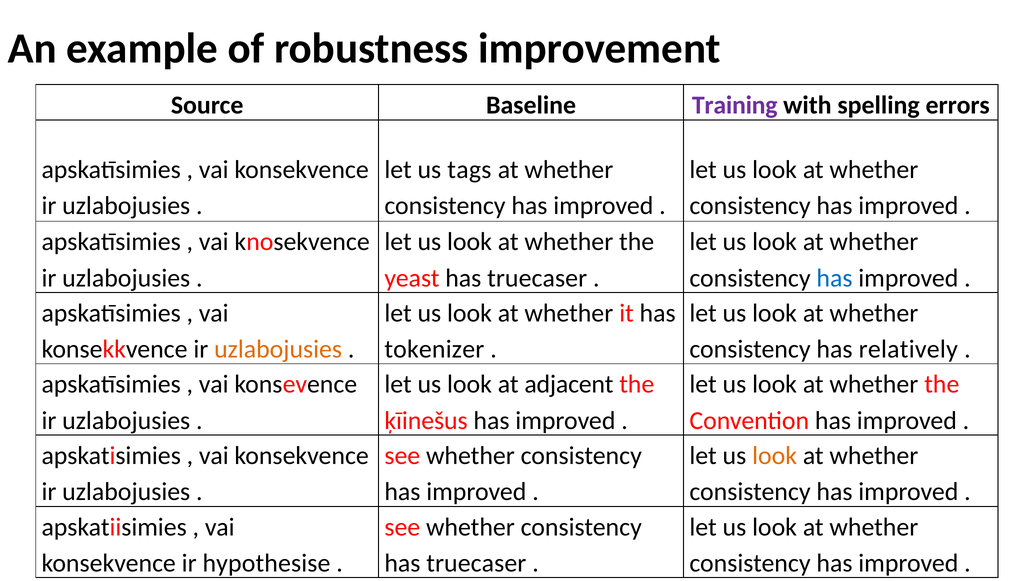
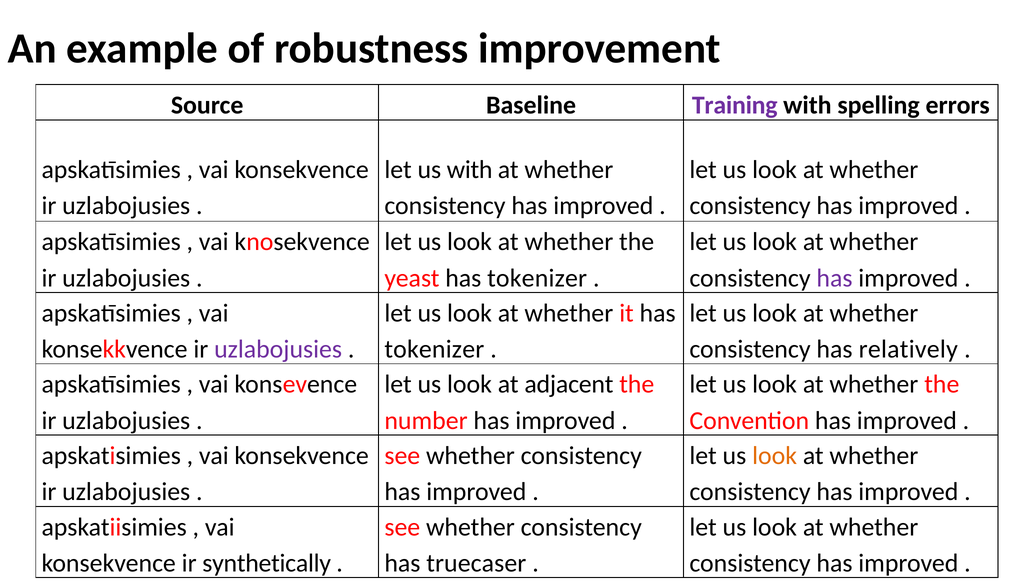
us tags: tags -> with
yeast has truecaser: truecaser -> tokenizer
has at (834, 278) colour: blue -> purple
uzlabojusies at (278, 350) colour: orange -> purple
ķīinešus: ķīinešus -> number
hypothesise: hypothesise -> synthetically
